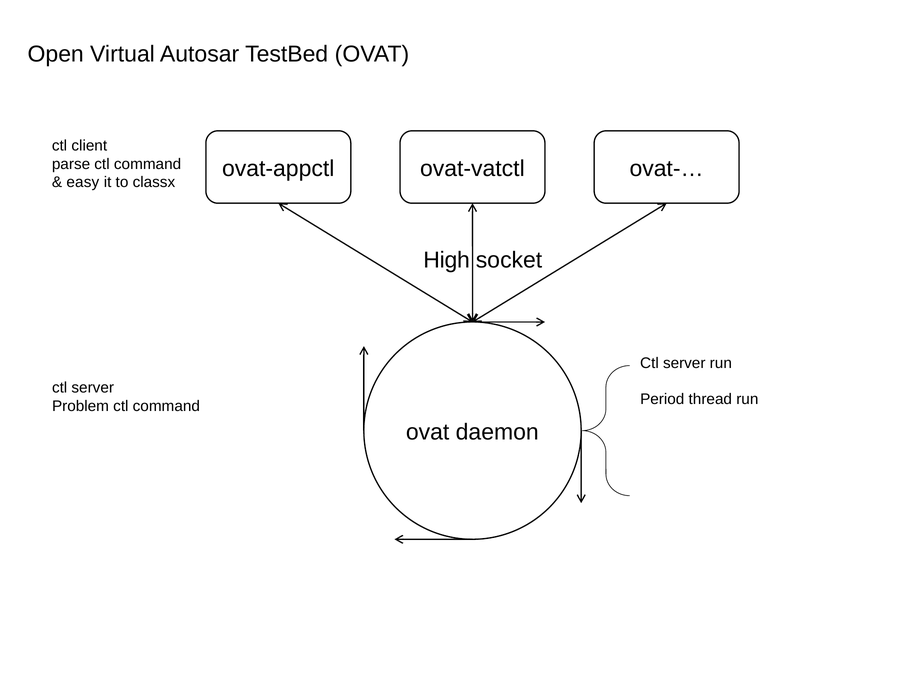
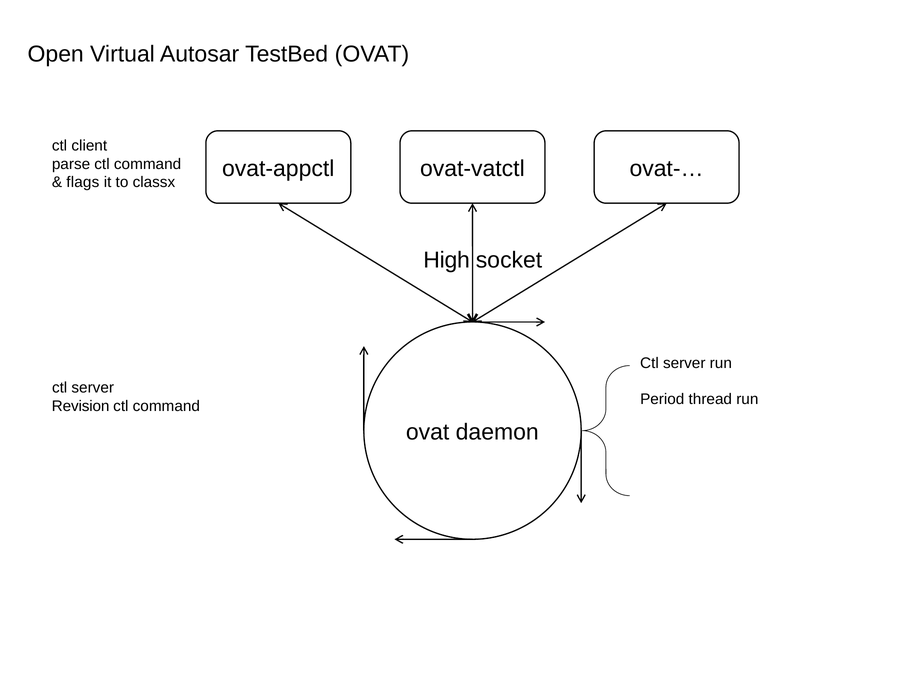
easy: easy -> flags
Problem: Problem -> Revision
